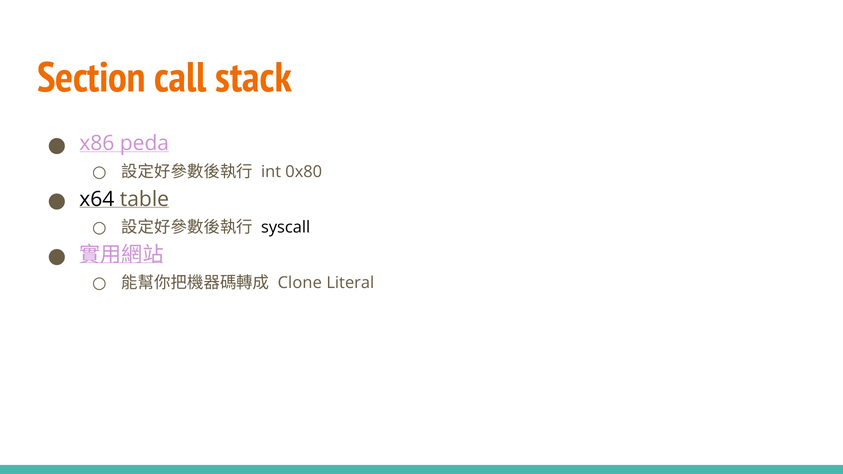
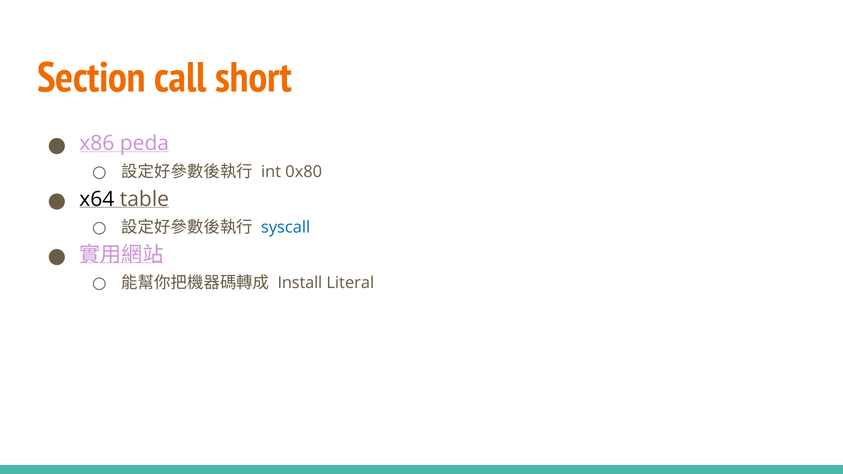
stack: stack -> short
syscall colour: black -> blue
Clone: Clone -> Install
